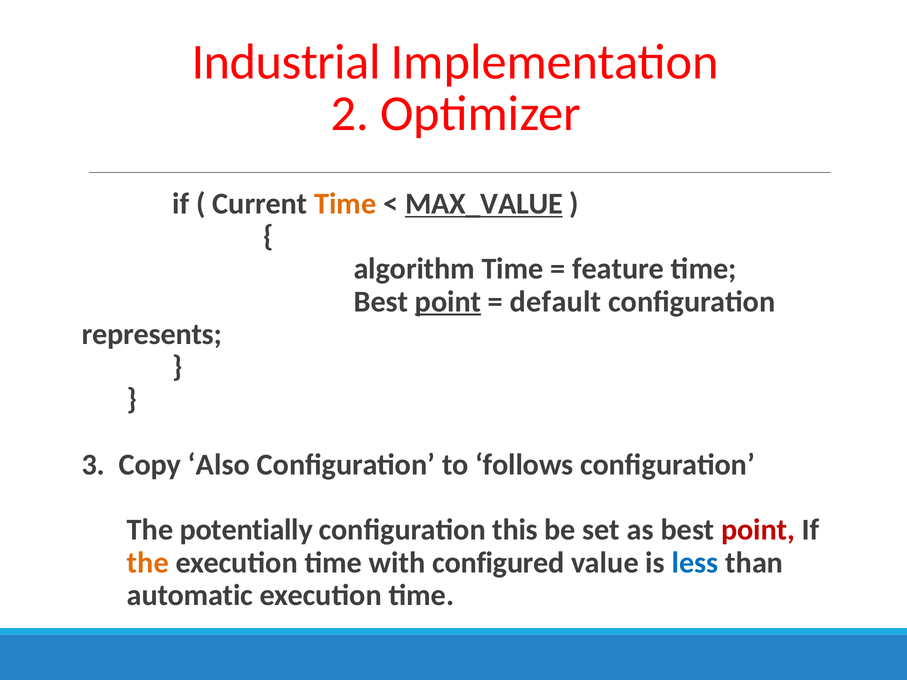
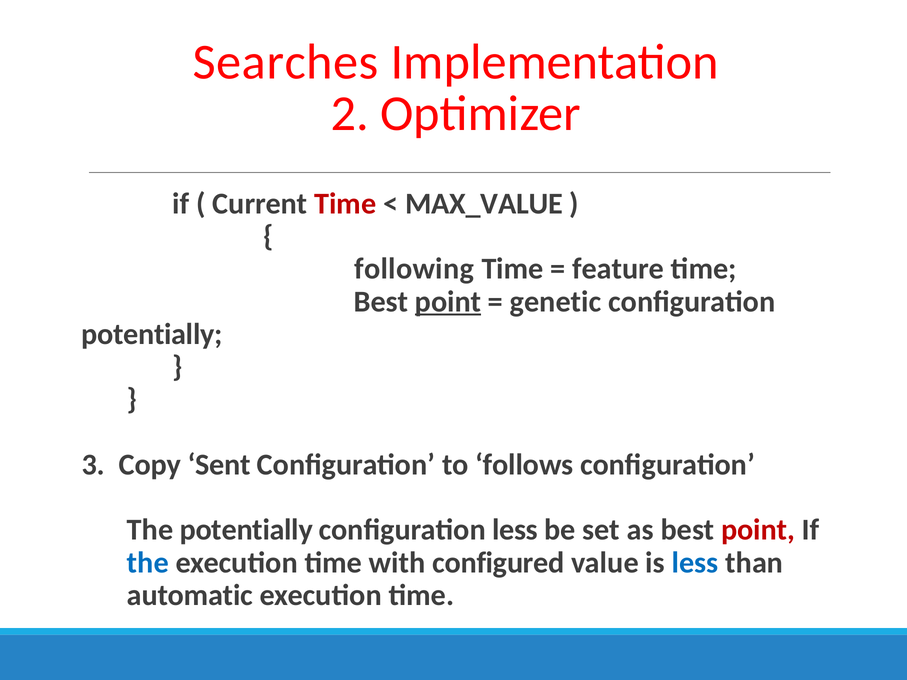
Industrial: Industrial -> Searches
Time at (345, 204) colour: orange -> red
MAX_VALUE underline: present -> none
algorithm: algorithm -> following
default: default -> genetic
represents at (152, 334): represents -> potentially
Also: Also -> Sent
configuration this: this -> less
the at (148, 563) colour: orange -> blue
